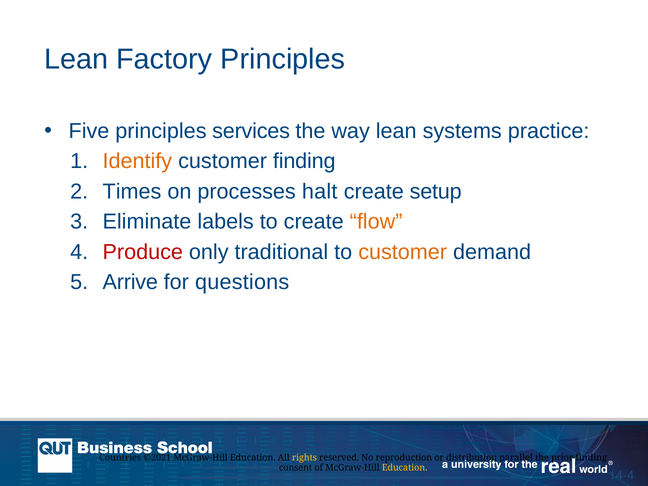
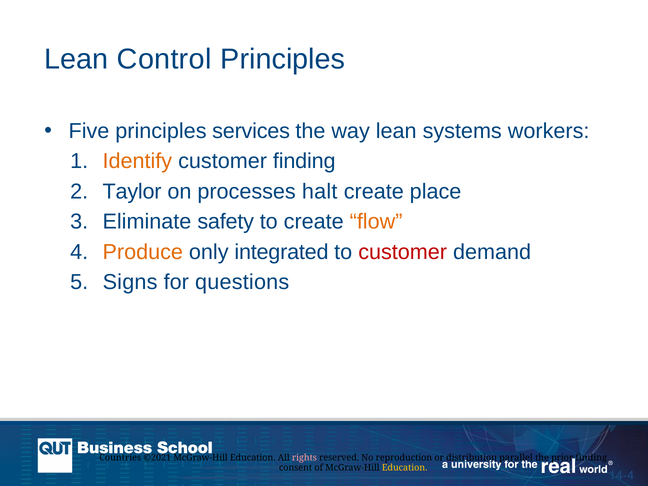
Factory: Factory -> Control
practice: practice -> workers
Times: Times -> Taylor
setup: setup -> place
labels: labels -> safety
Produce colour: red -> orange
traditional: traditional -> integrated
customer at (403, 252) colour: orange -> red
Arrive: Arrive -> Signs
rights colour: yellow -> pink
